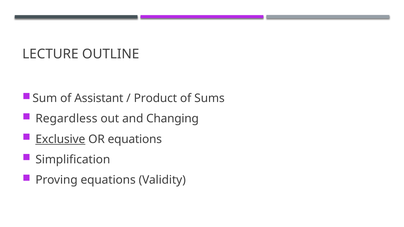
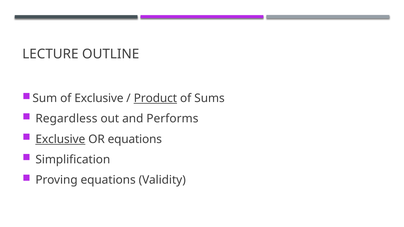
of Assistant: Assistant -> Exclusive
Product underline: none -> present
Changing: Changing -> Performs
